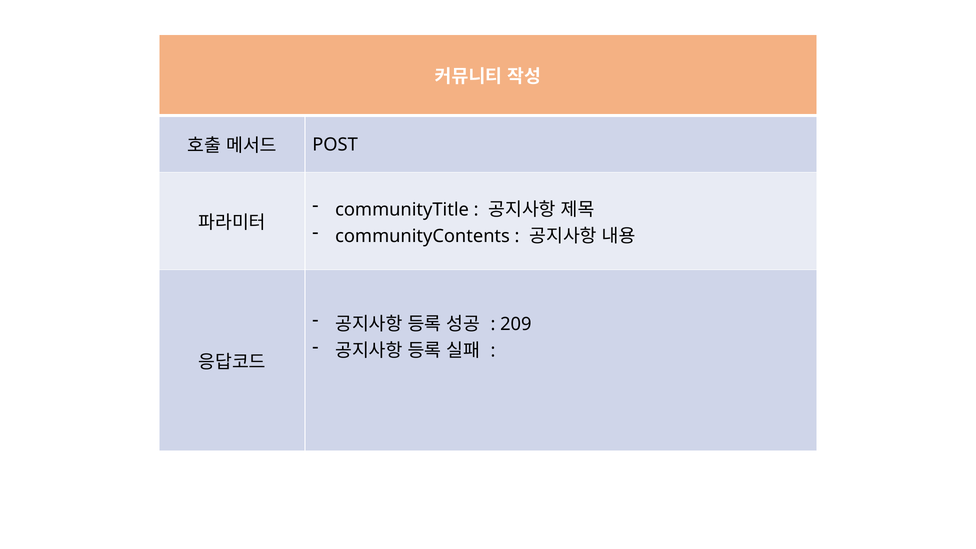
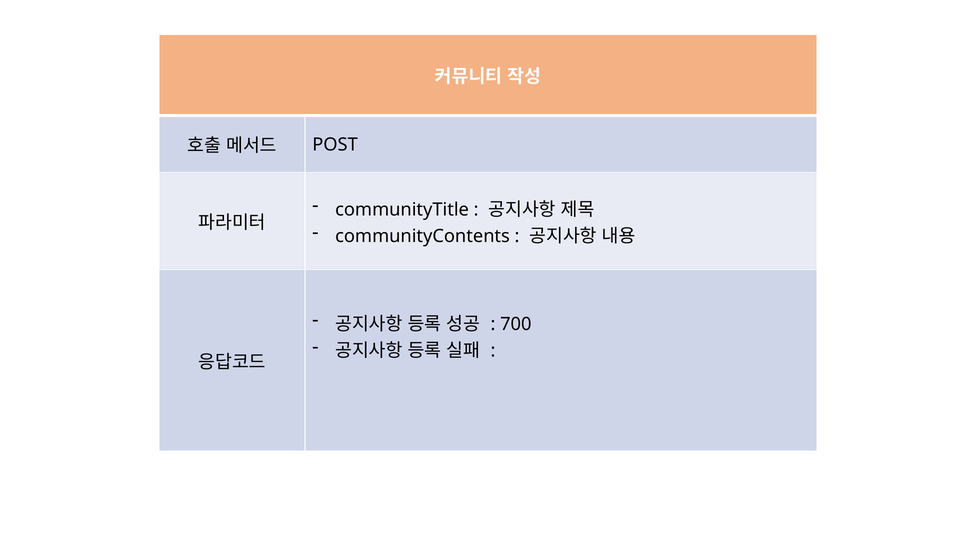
209: 209 -> 700
